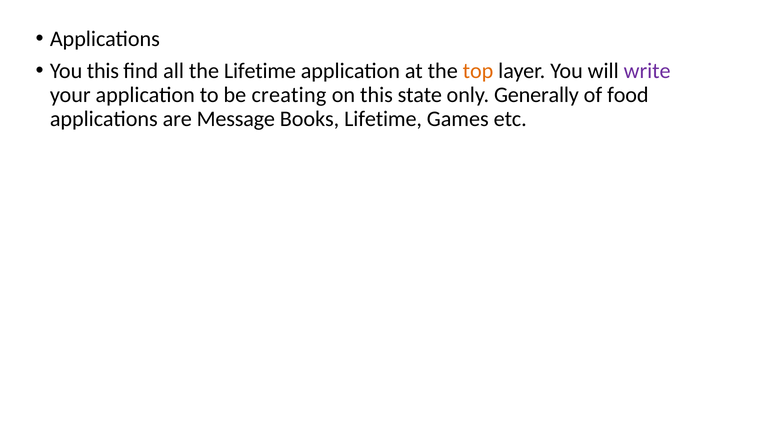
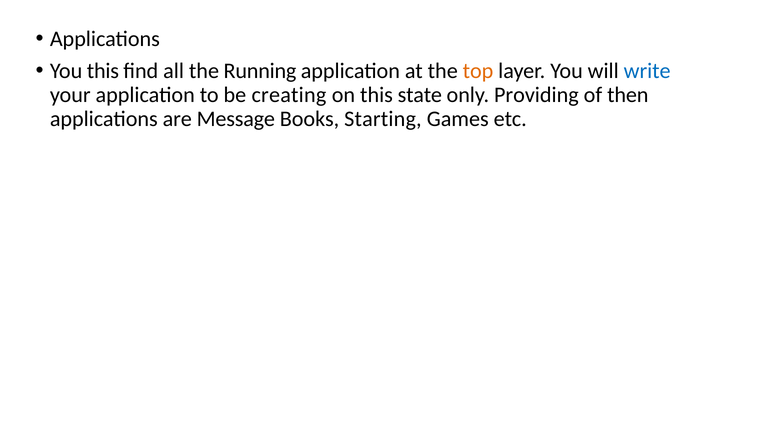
the Lifetime: Lifetime -> Running
write colour: purple -> blue
Generally: Generally -> Providing
food: food -> then
Books Lifetime: Lifetime -> Starting
